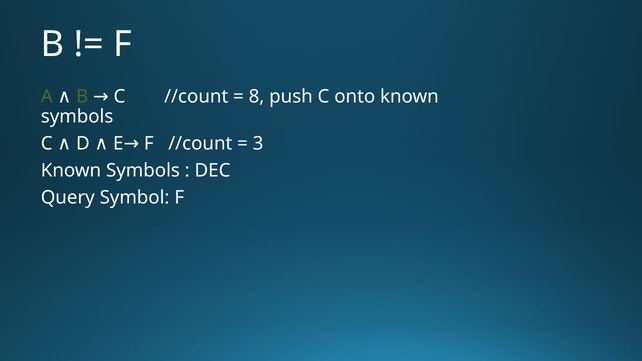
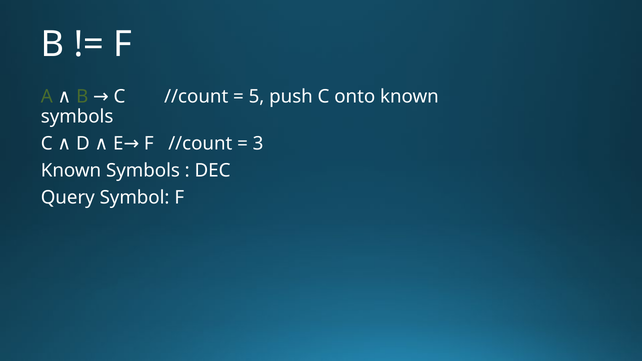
8: 8 -> 5
